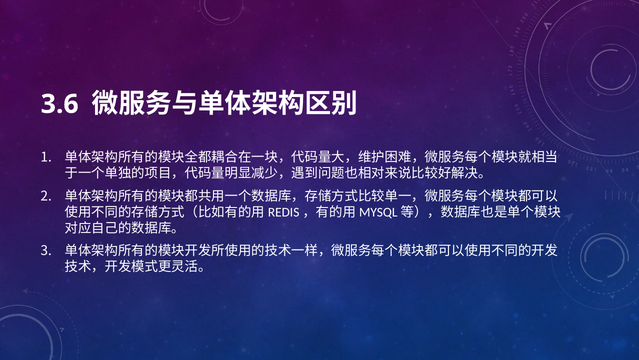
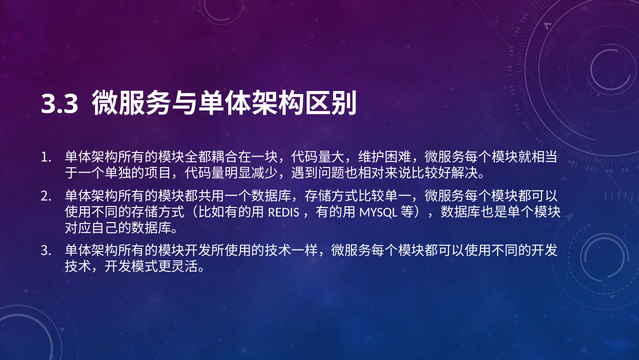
3.6: 3.6 -> 3.3
